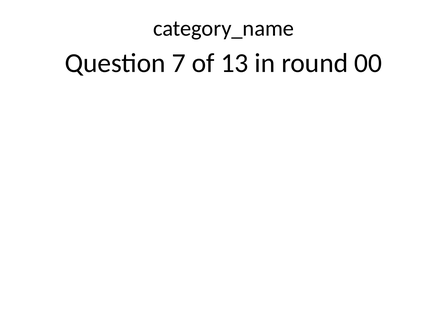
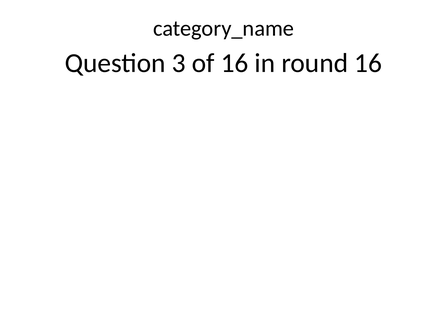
7: 7 -> 3
of 13: 13 -> 16
round 00: 00 -> 16
